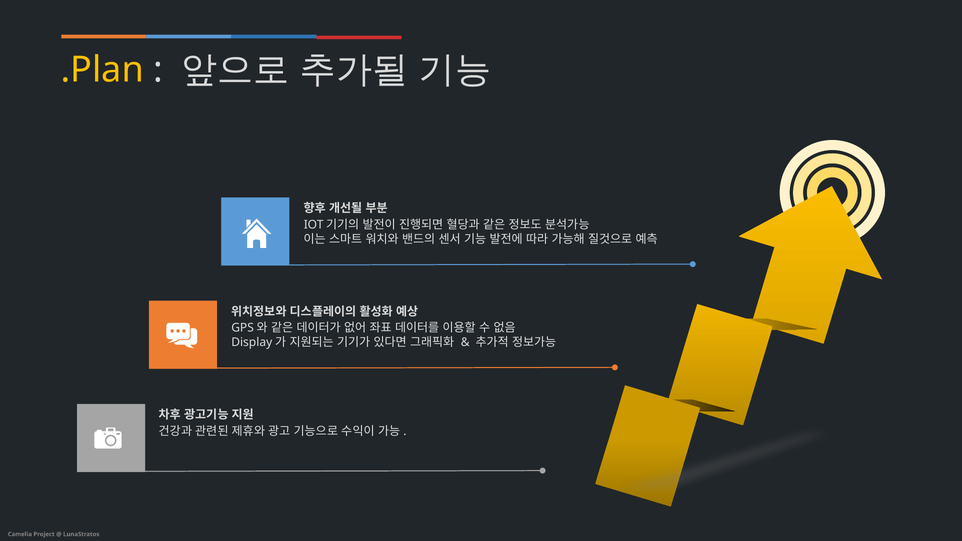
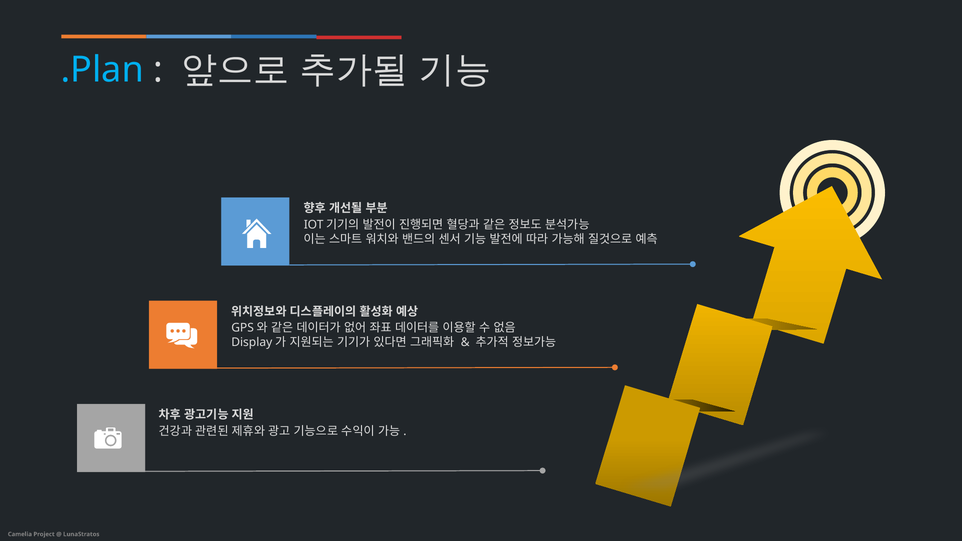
.Plan colour: yellow -> light blue
